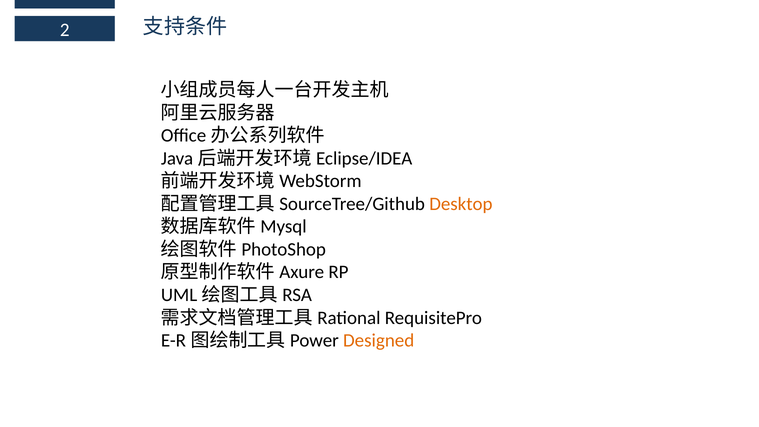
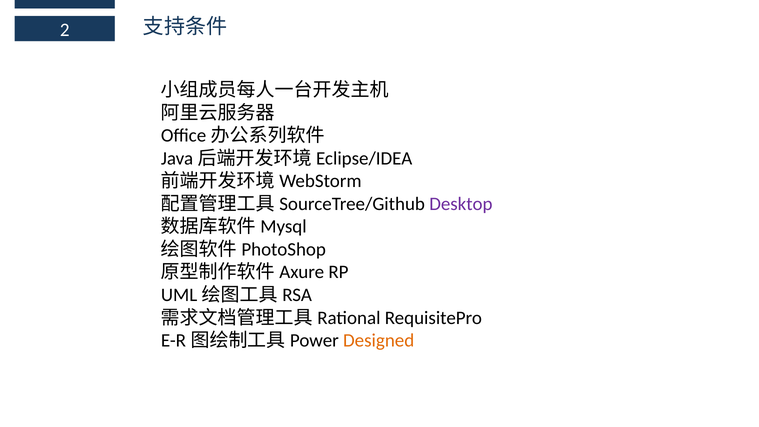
Desktop colour: orange -> purple
